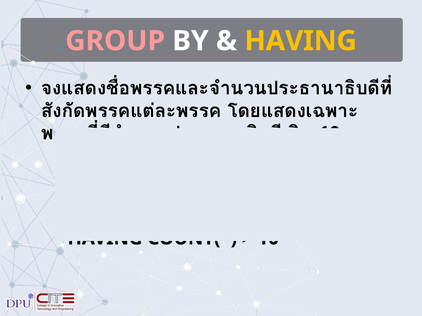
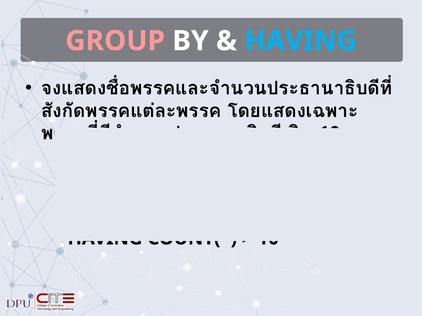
HAVING at (301, 41) colour: yellow -> light blue
